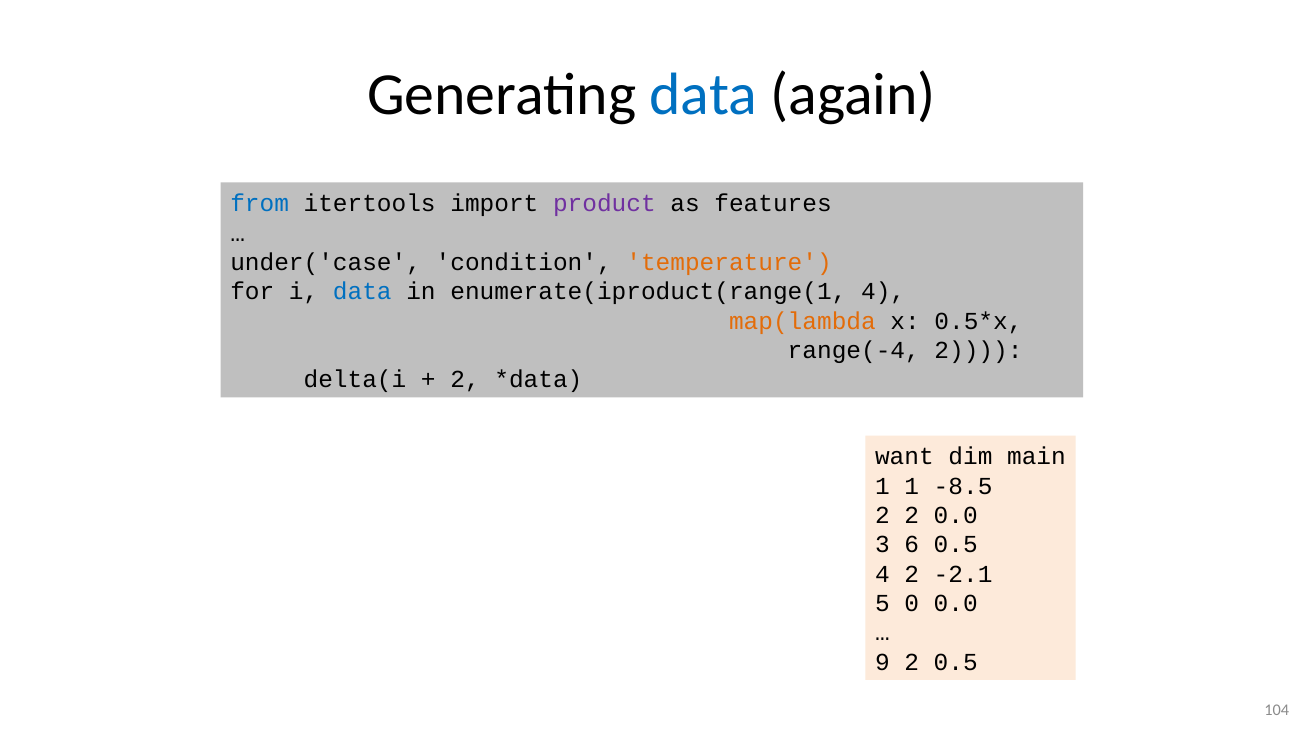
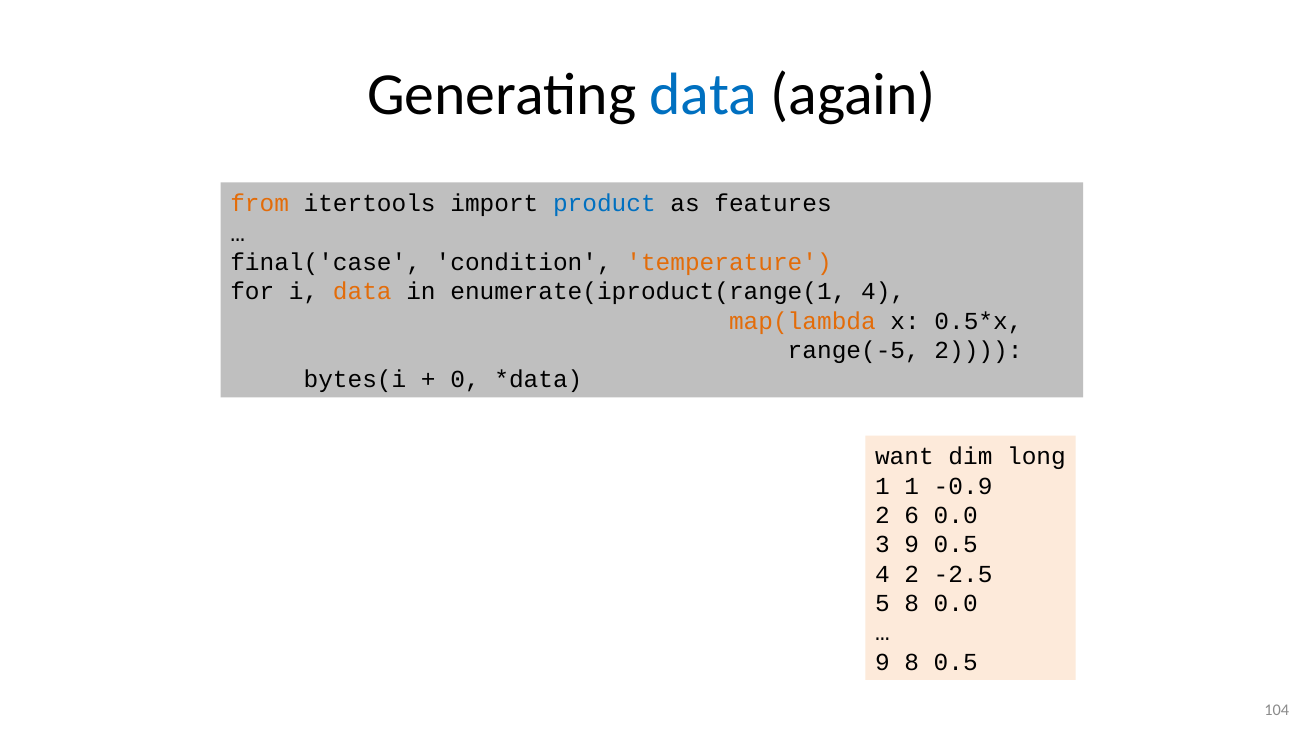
from colour: blue -> orange
product colour: purple -> blue
under('case: under('case -> final('case
data at (362, 292) colour: blue -> orange
range(-4: range(-4 -> range(-5
delta(i: delta(i -> bytes(i
2 at (465, 380): 2 -> 0
main: main -> long
-8.5: -8.5 -> -0.9
2 2: 2 -> 6
3 6: 6 -> 9
-2.1: -2.1 -> -2.5
5 0: 0 -> 8
9 2: 2 -> 8
